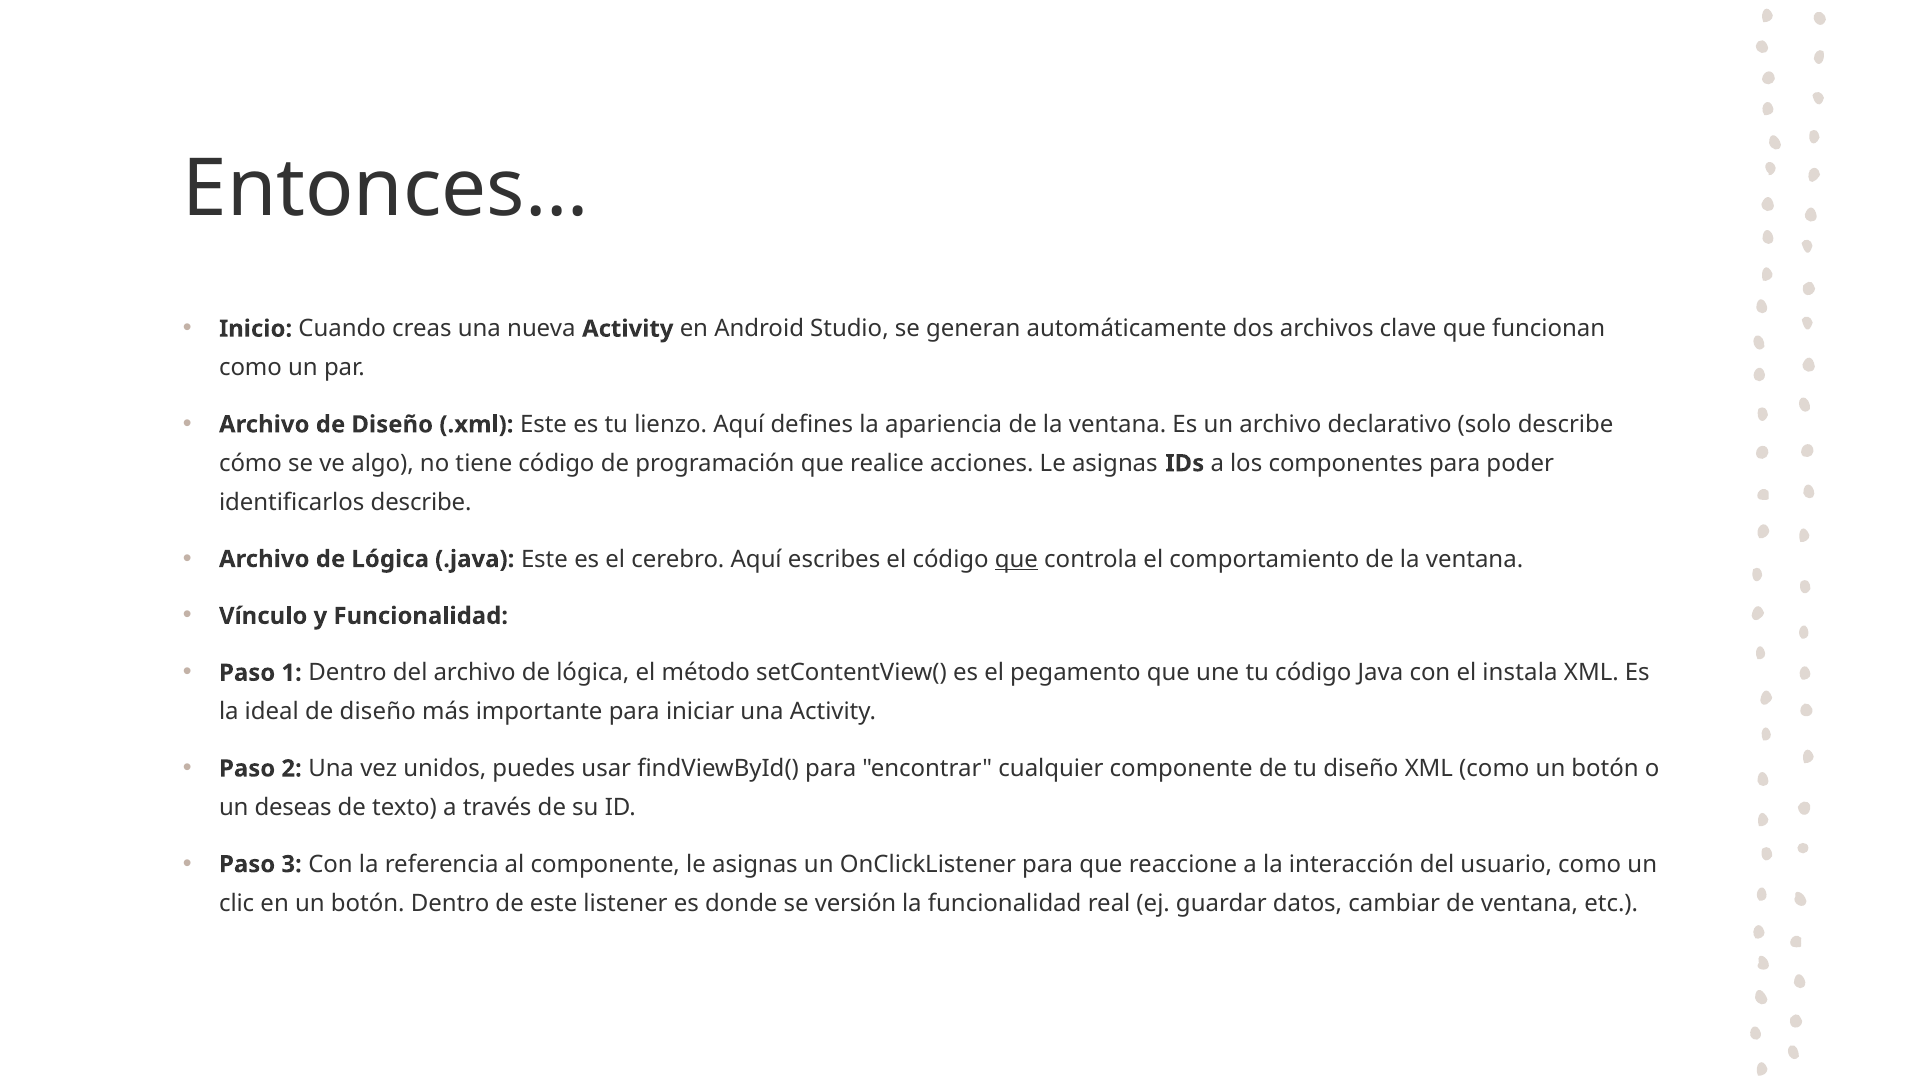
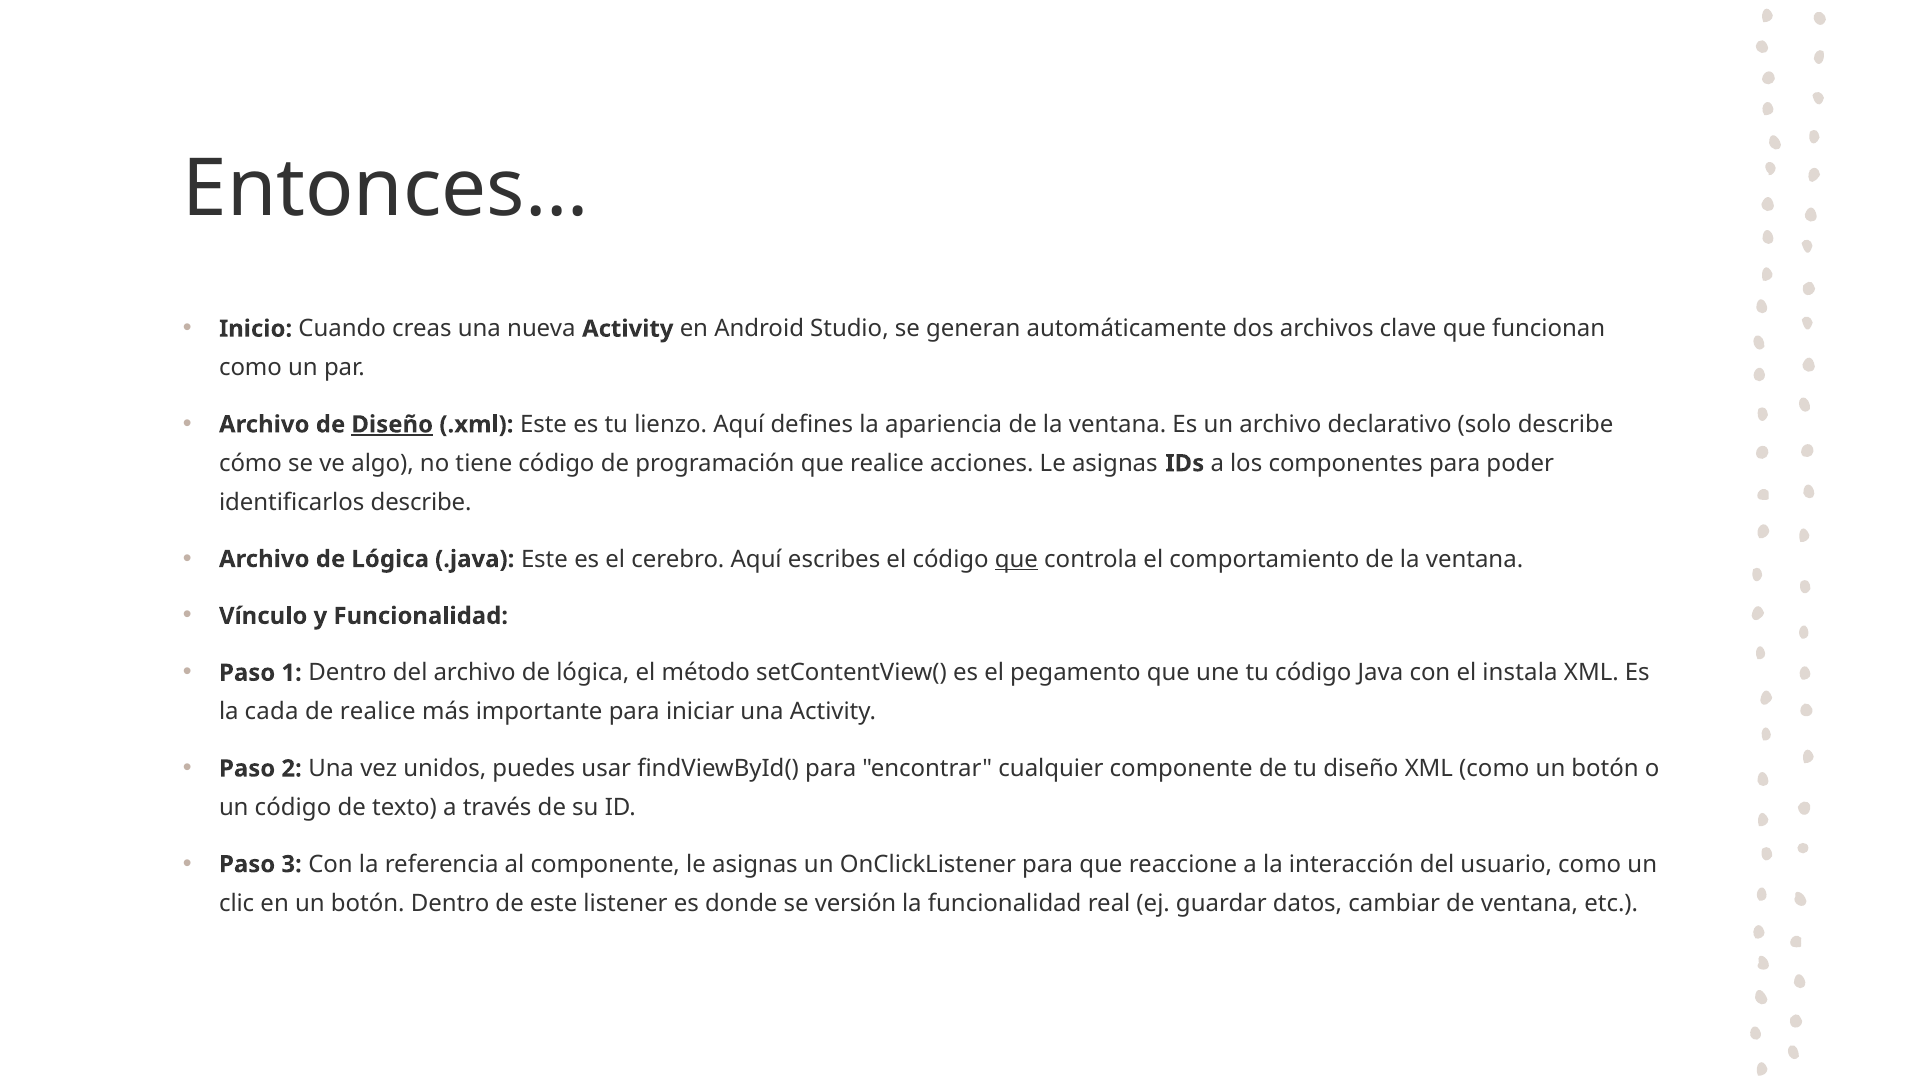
Diseño at (392, 424) underline: none -> present
ideal: ideal -> cada
diseño at (378, 711): diseño -> realice
un deseas: deseas -> código
